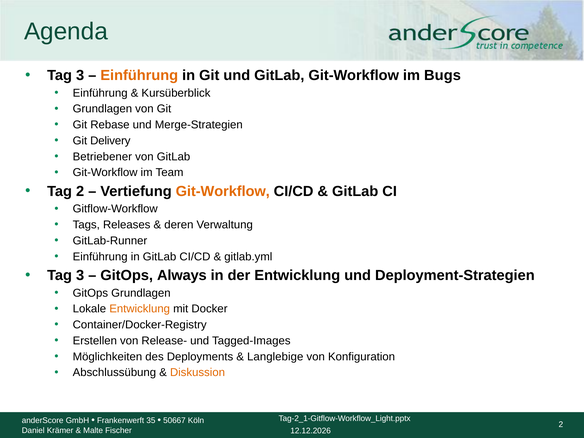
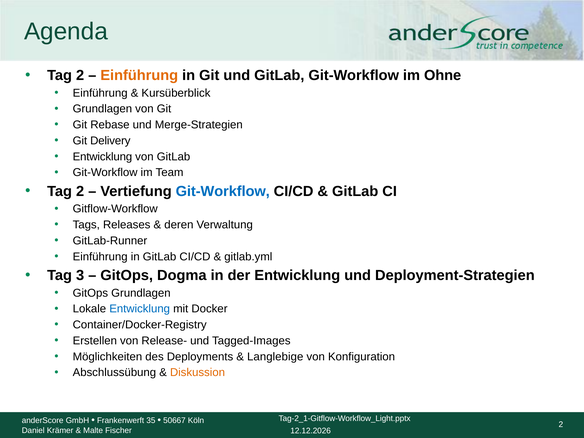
3 at (80, 75): 3 -> 2
Bugs: Bugs -> Ohne
Betriebener at (102, 157): Betriebener -> Entwicklung
Git-Workflow at (223, 191) colour: orange -> blue
Always: Always -> Dogma
Entwicklung at (140, 309) colour: orange -> blue
